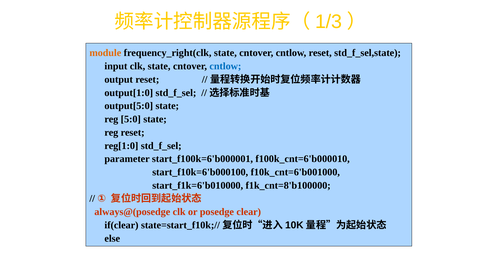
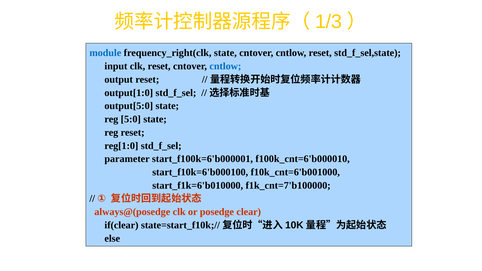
module colour: orange -> blue
clk state: state -> reset
f1k_cnt=8'b100000: f1k_cnt=8'b100000 -> f1k_cnt=7'b100000
